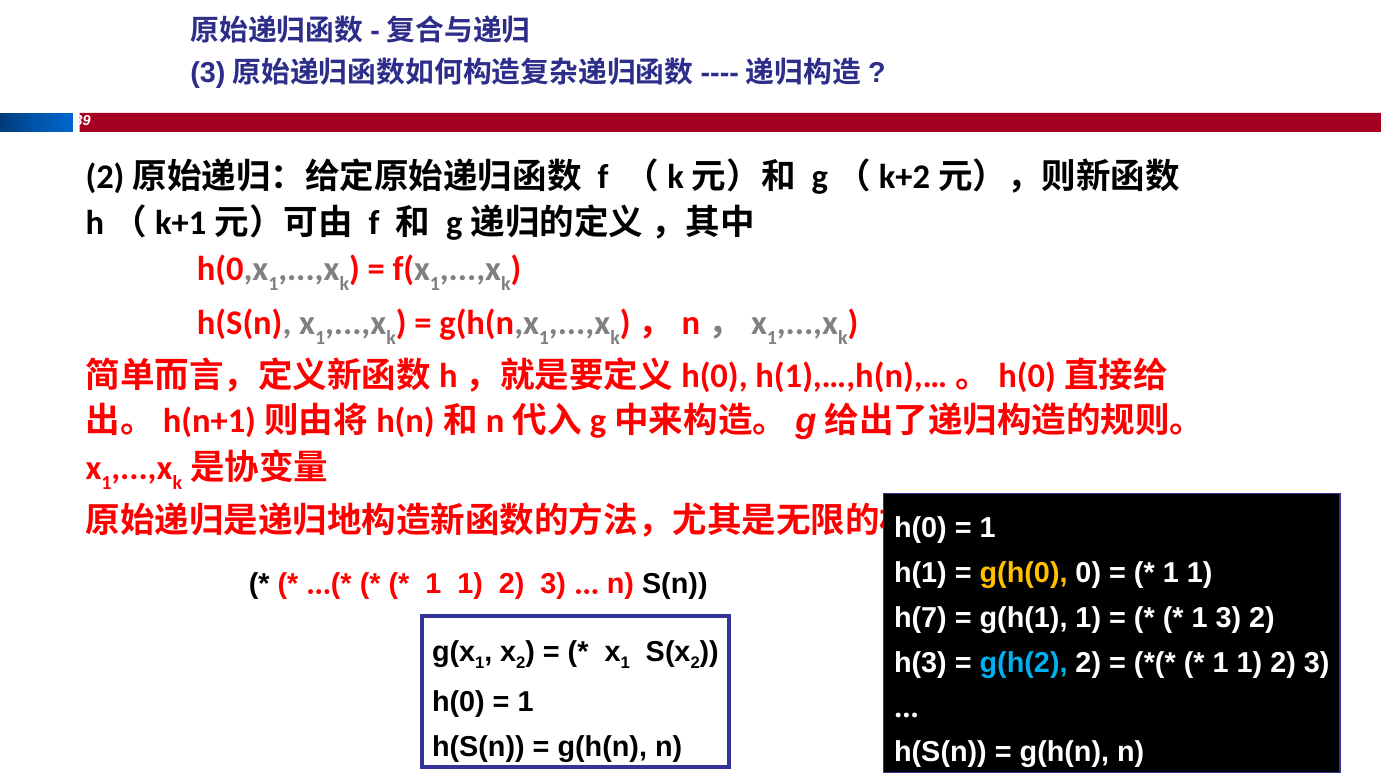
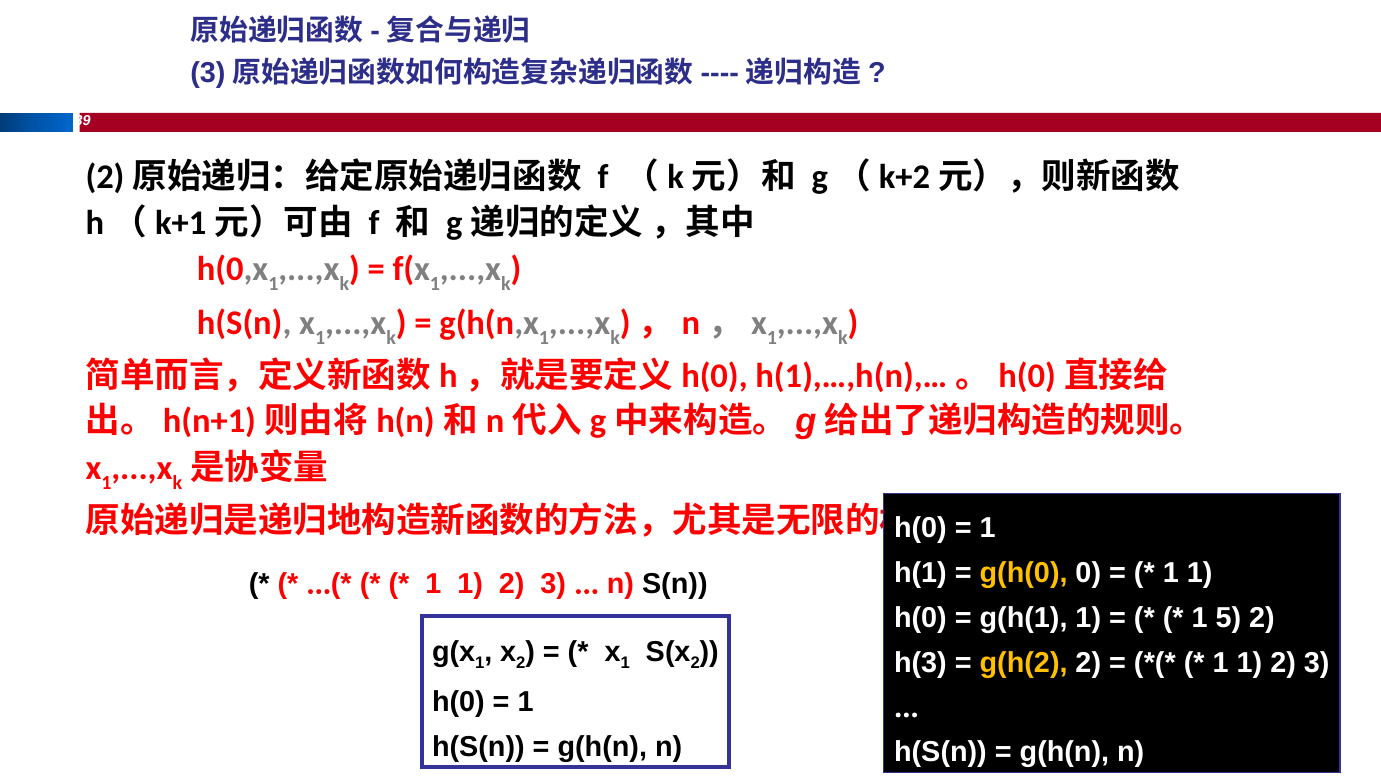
h(7 at (920, 618): h(7 -> h(0
1 3: 3 -> 5
g(h(2 colour: light blue -> yellow
